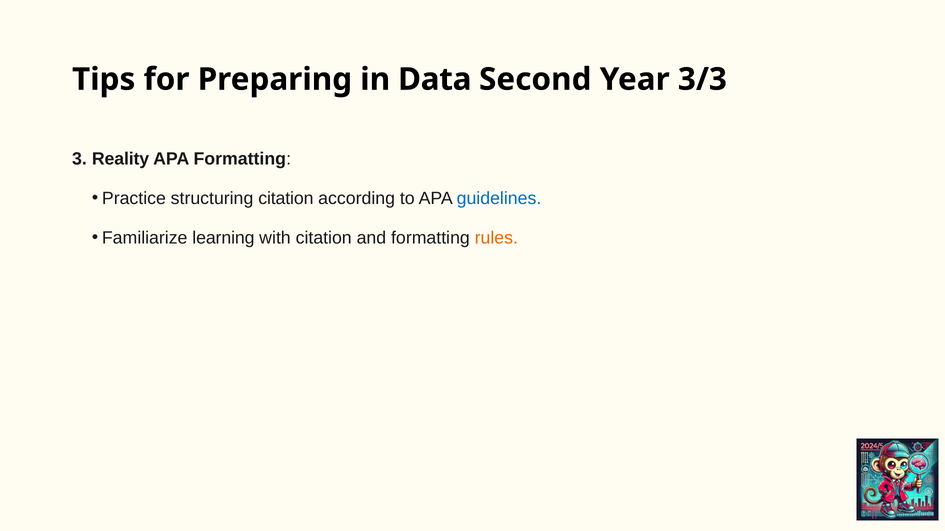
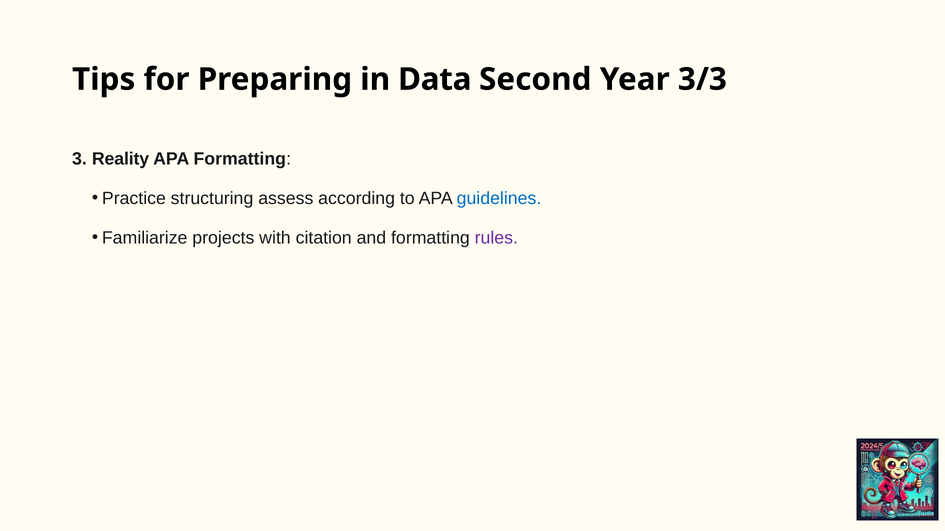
structuring citation: citation -> assess
learning: learning -> projects
rules colour: orange -> purple
